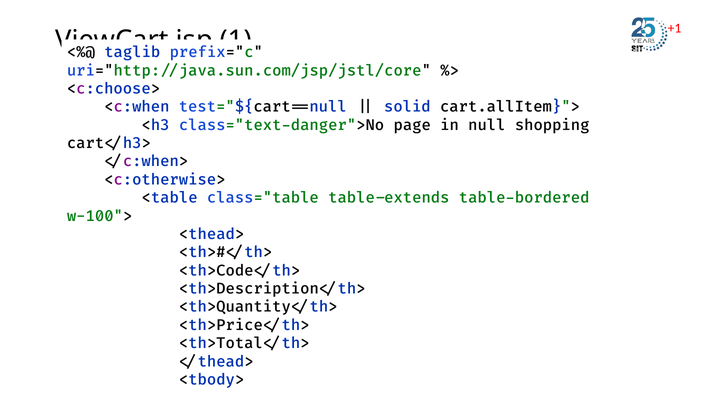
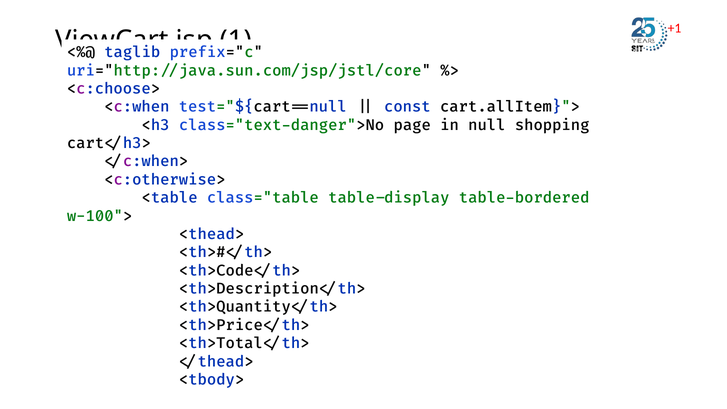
solid: solid -> const
table-extends: table-extends -> table-display
